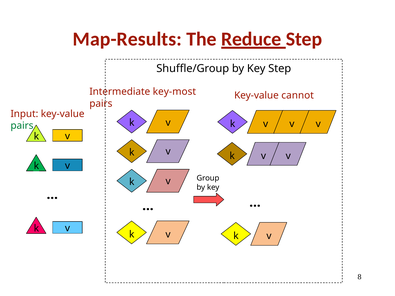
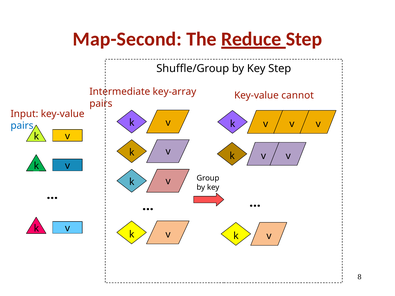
Map-Results: Map-Results -> Map-Second
key-most: key-most -> key-array
pairs at (22, 126) colour: green -> blue
